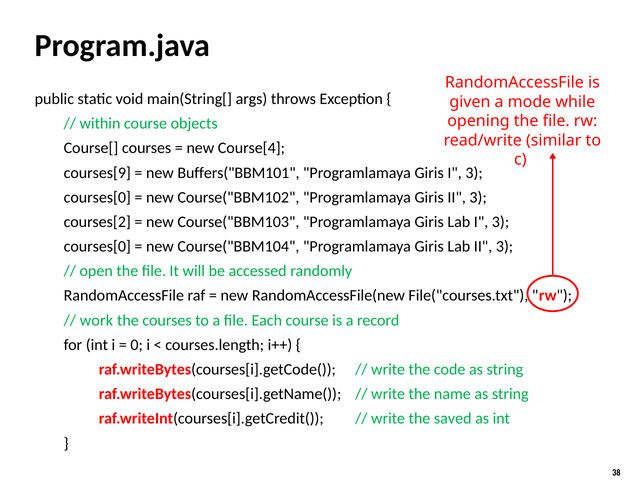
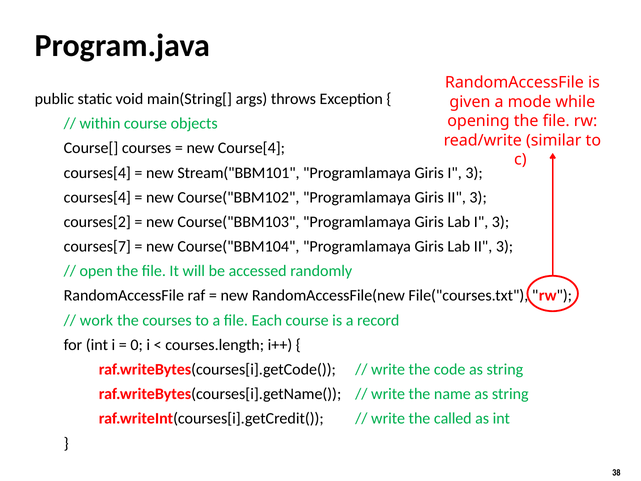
courses[9 at (97, 173): courses[9 -> courses[4
Buffers("BBM101: Buffers("BBM101 -> Stream("BBM101
courses[0 at (97, 197): courses[0 -> courses[4
courses[0 at (97, 246): courses[0 -> courses[7
saved: saved -> called
